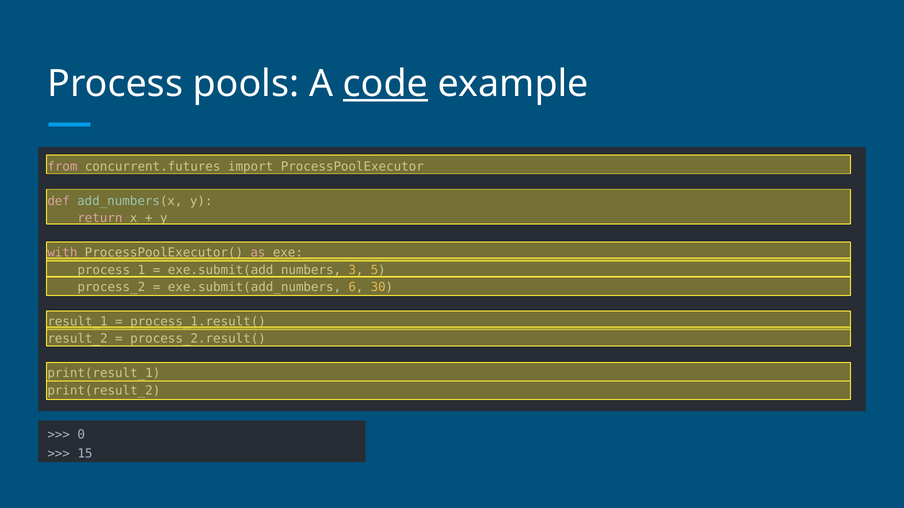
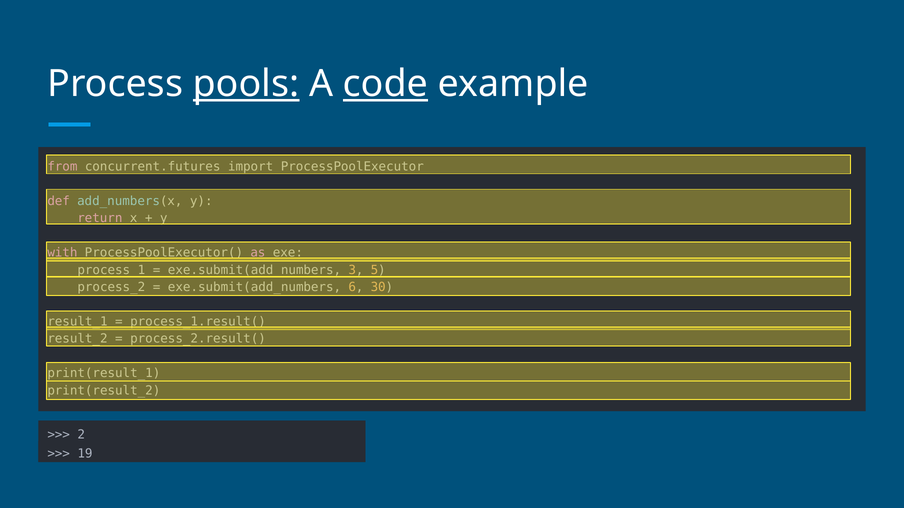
pools underline: none -> present
0: 0 -> 2
15: 15 -> 19
